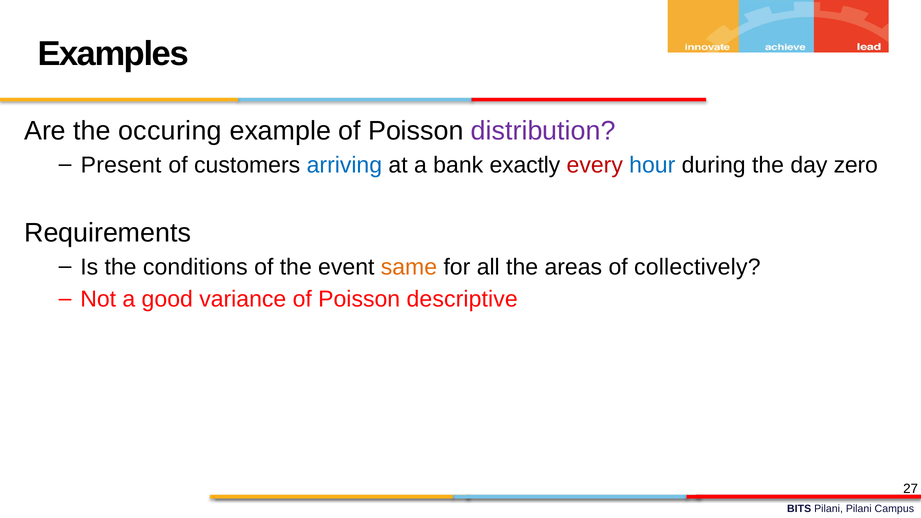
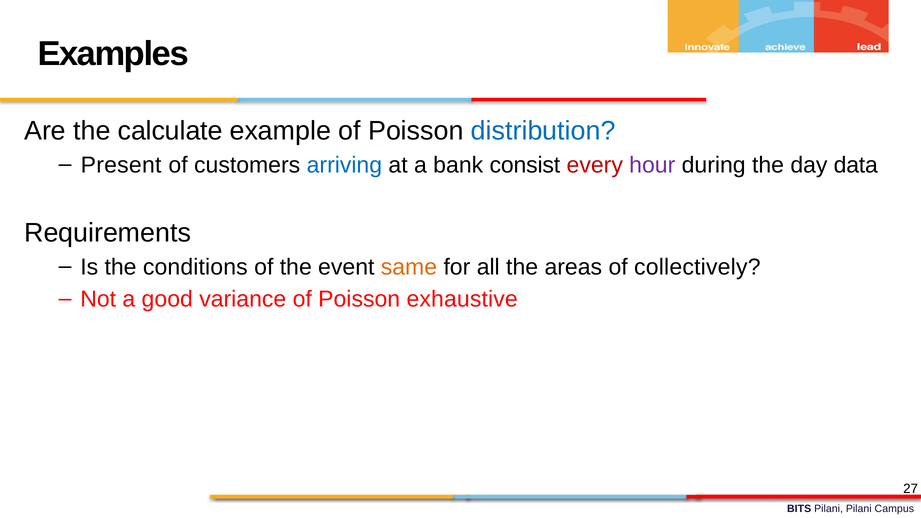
occuring: occuring -> calculate
distribution colour: purple -> blue
exactly: exactly -> consist
hour colour: blue -> purple
zero: zero -> data
descriptive: descriptive -> exhaustive
